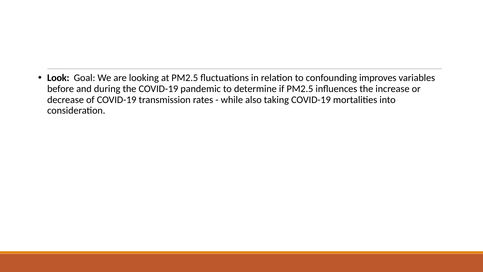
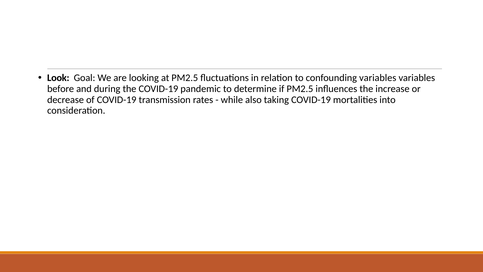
confounding improves: improves -> variables
